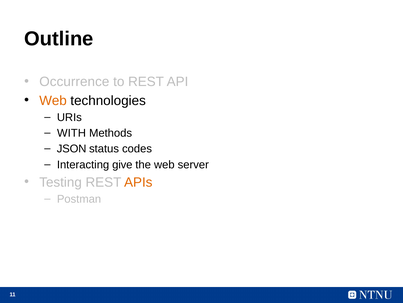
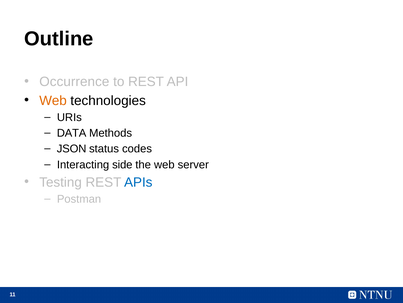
WITH: WITH -> DATA
give: give -> side
APIs colour: orange -> blue
